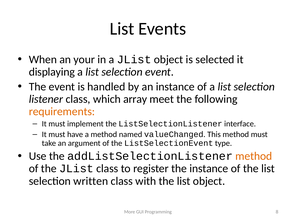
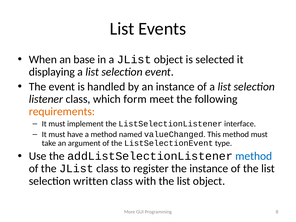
your: your -> base
array: array -> form
method at (254, 156) colour: orange -> blue
